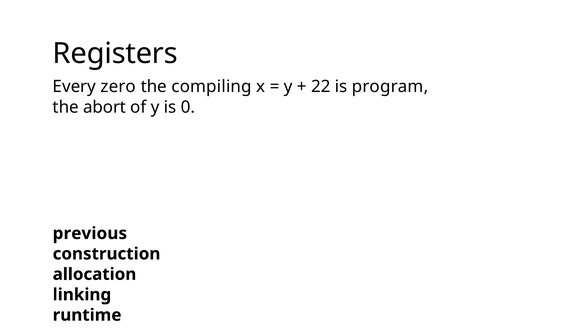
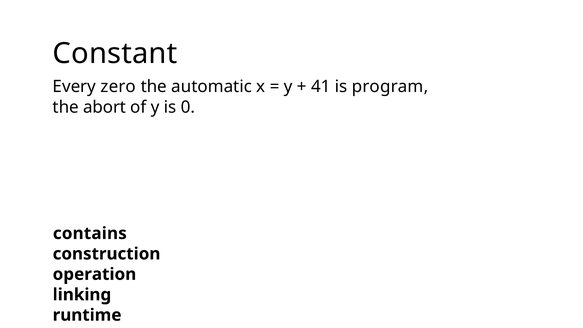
Registers: Registers -> Constant
compiling: compiling -> automatic
22: 22 -> 41
previous: previous -> contains
allocation: allocation -> operation
